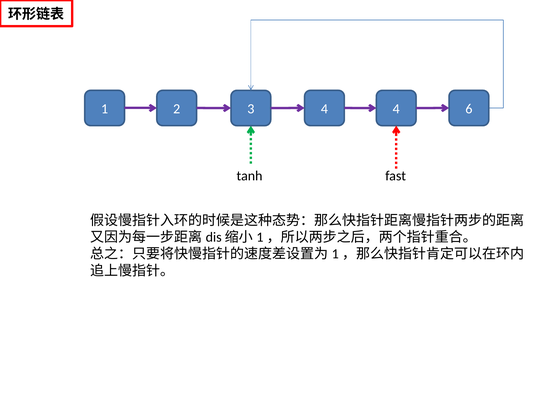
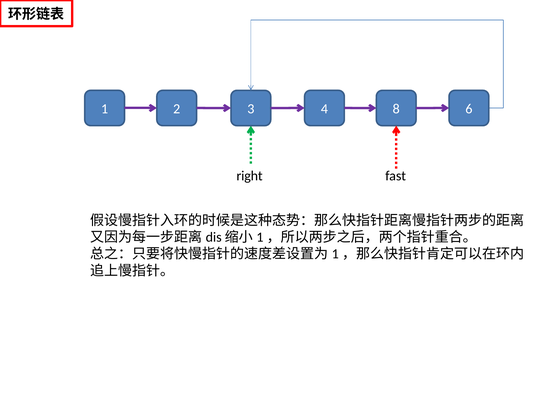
4 4: 4 -> 8
tanh: tanh -> right
